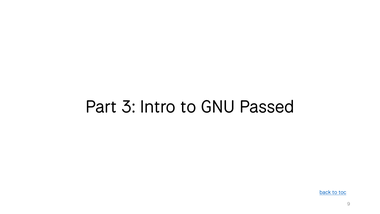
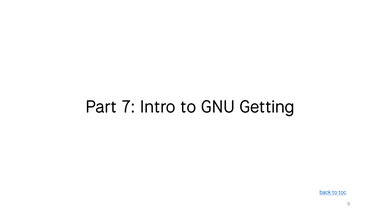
3: 3 -> 7
Passed: Passed -> Getting
